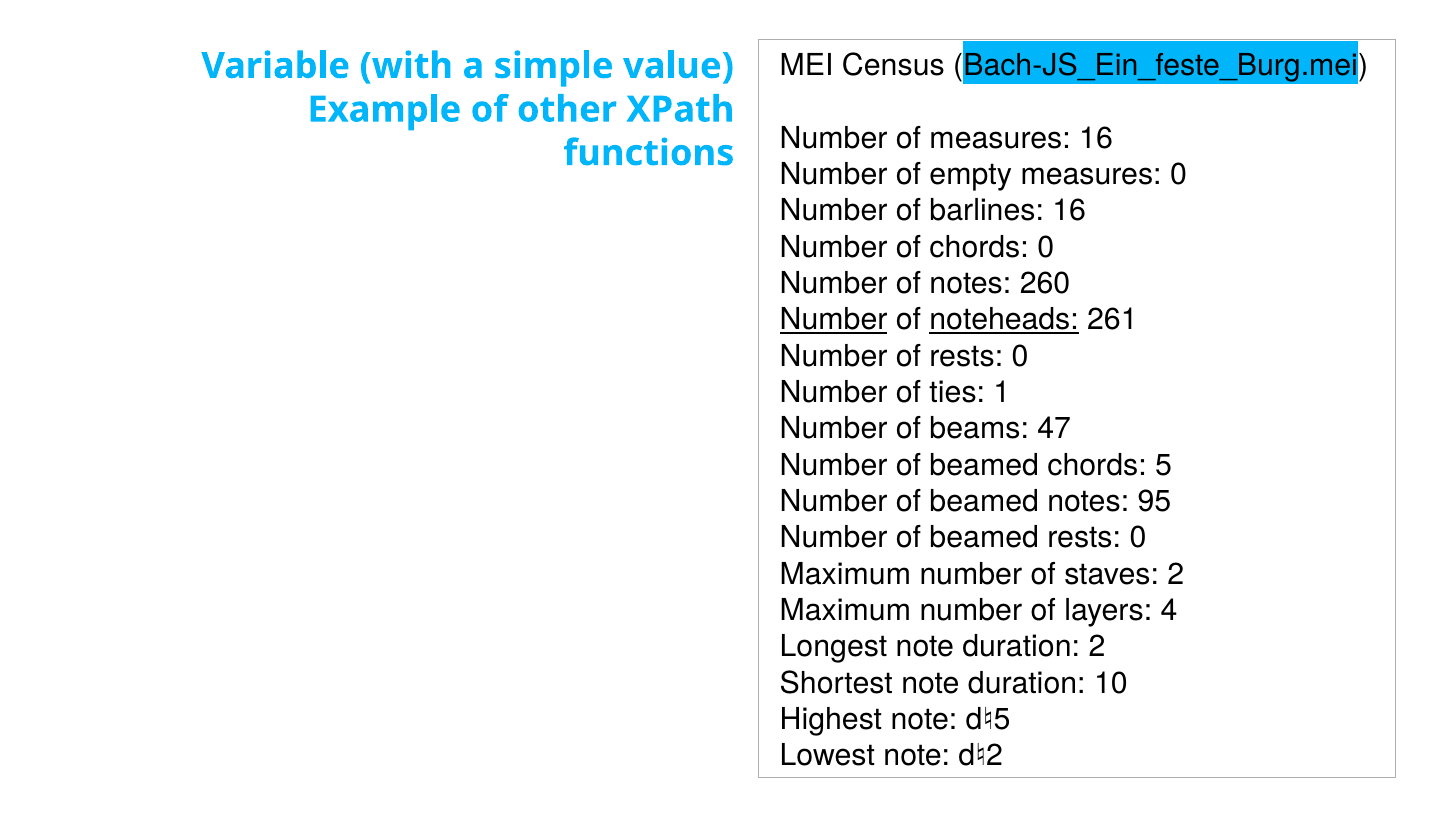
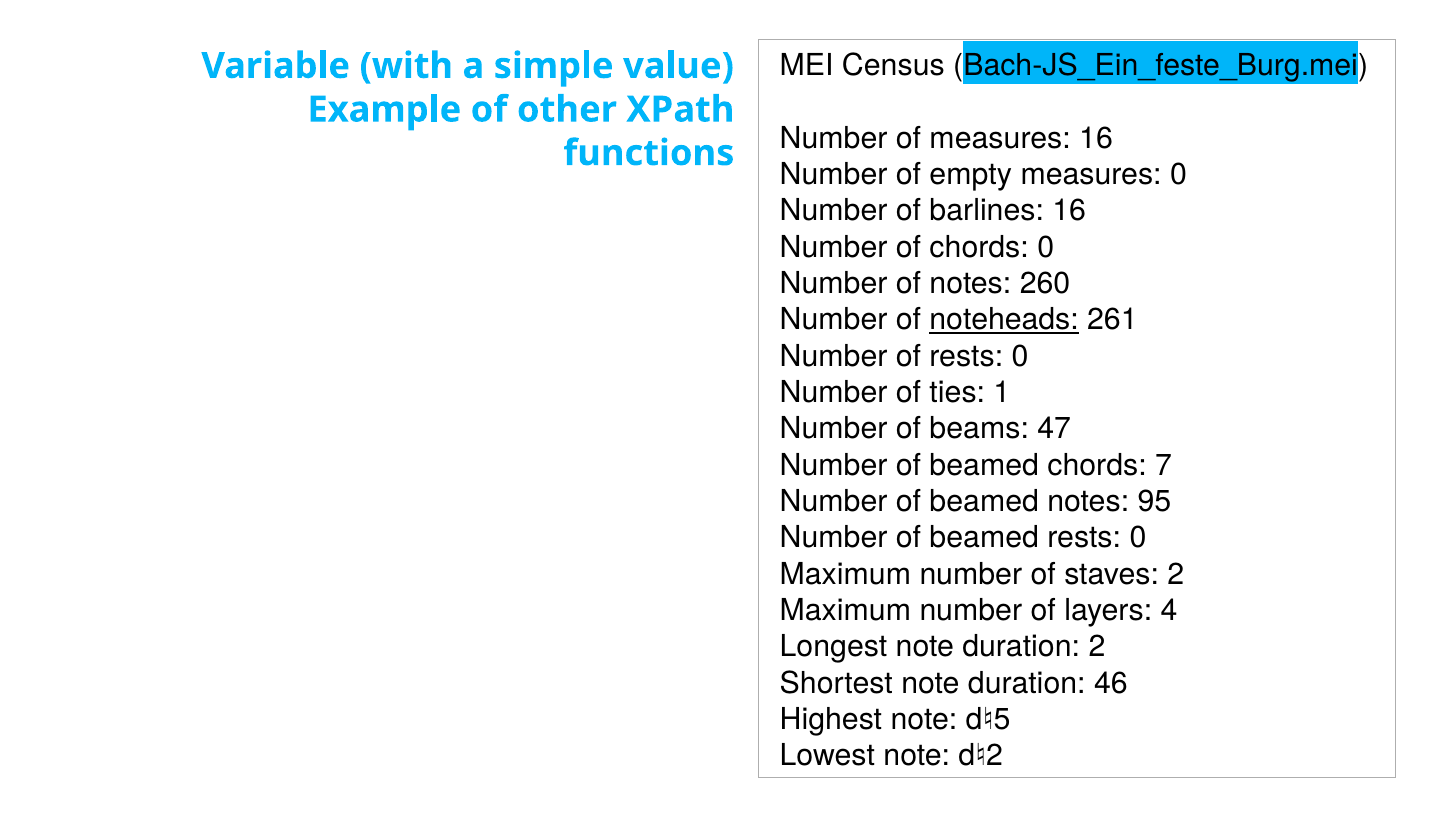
Number at (834, 320) underline: present -> none
chords 5: 5 -> 7
10: 10 -> 46
